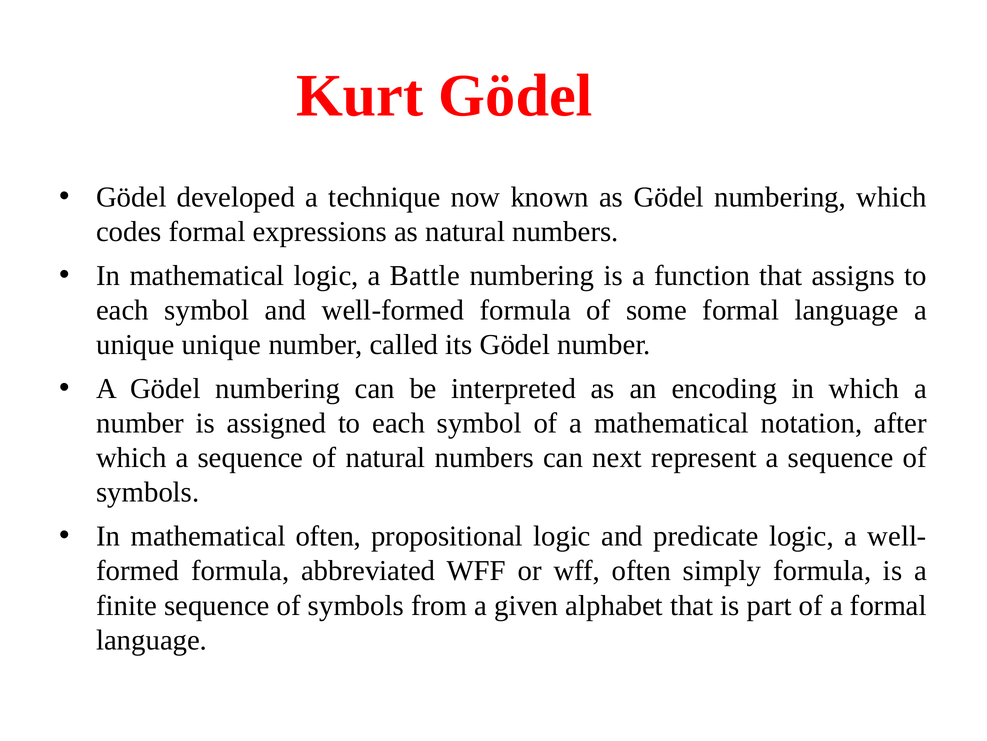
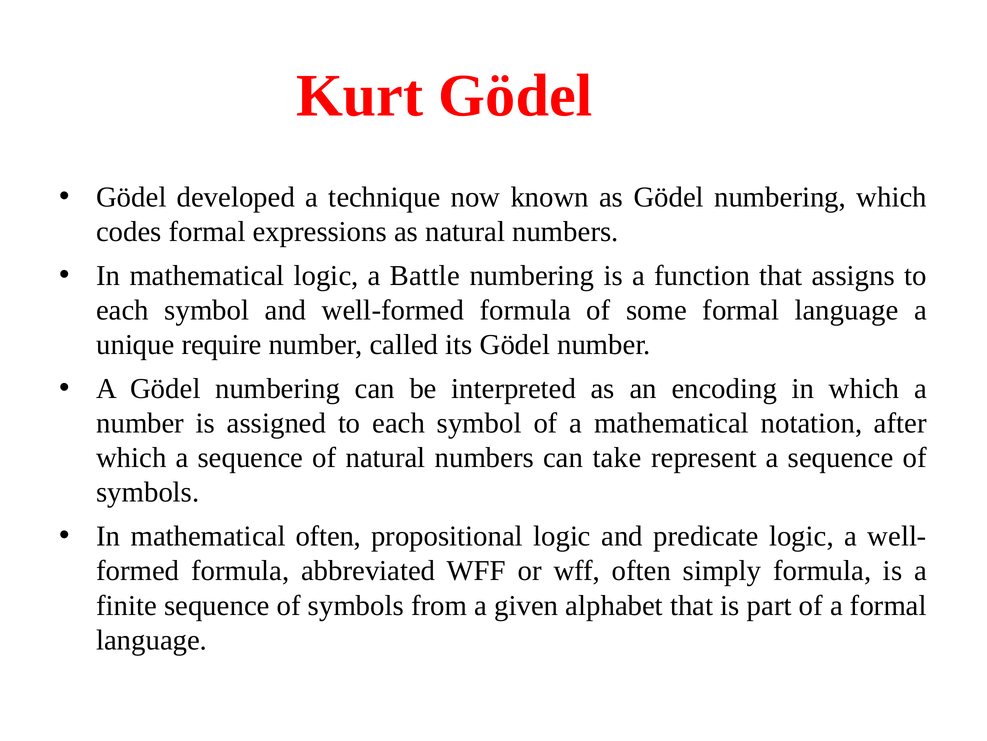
unique unique: unique -> require
next: next -> take
